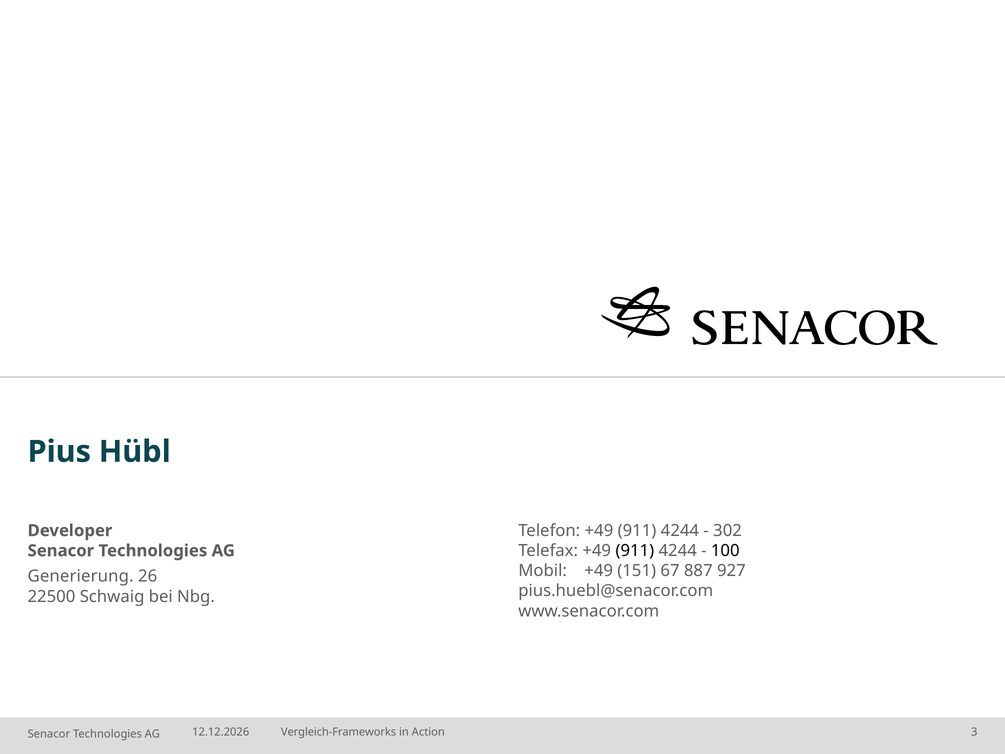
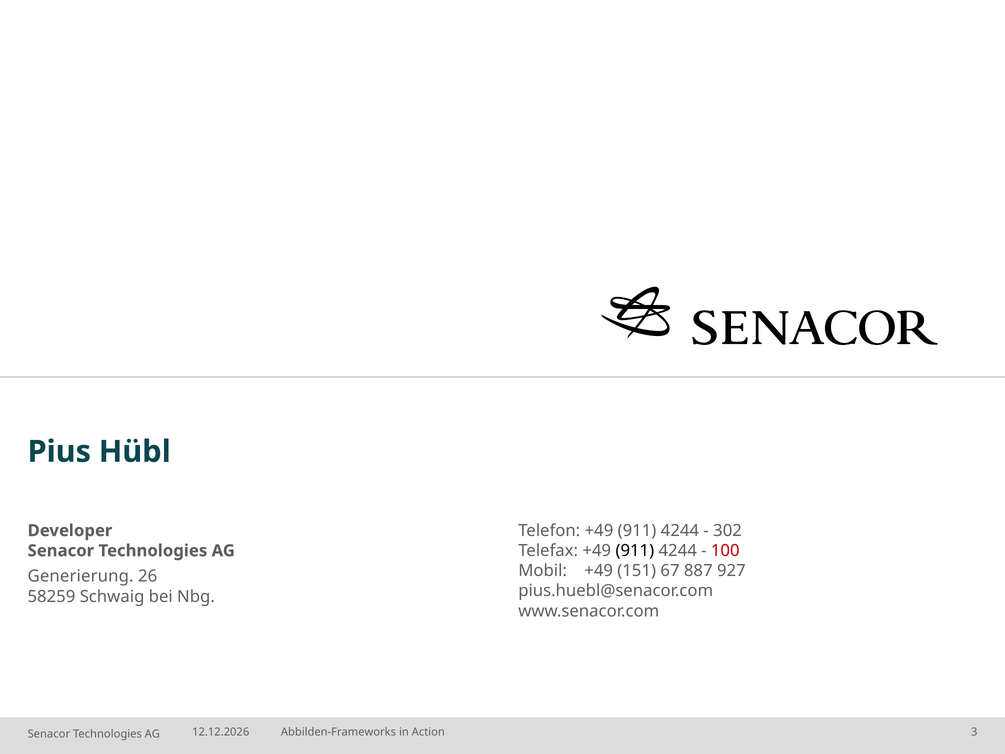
100 colour: black -> red
22500: 22500 -> 58259
Vergleich-Frameworks: Vergleich-Frameworks -> Abbilden-Frameworks
